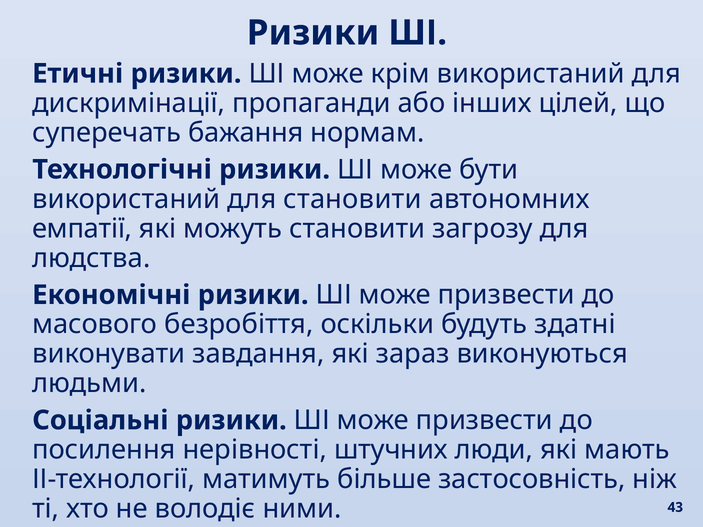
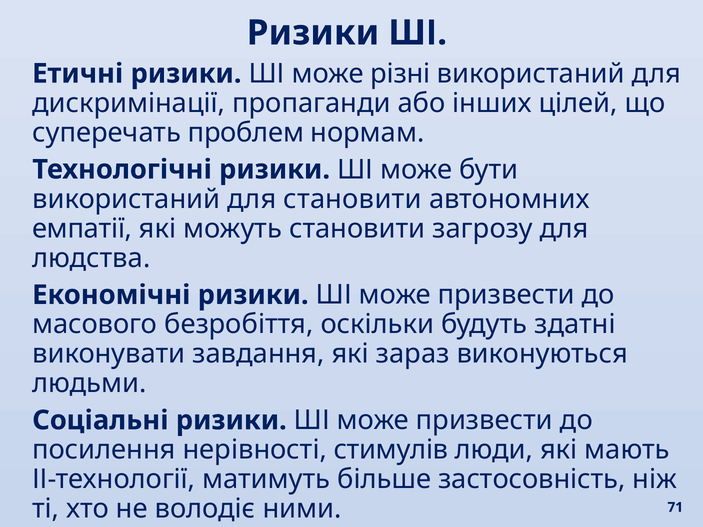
крім: крім -> різні
бажання: бажання -> проблем
штучних: штучних -> стимулів
43: 43 -> 71
